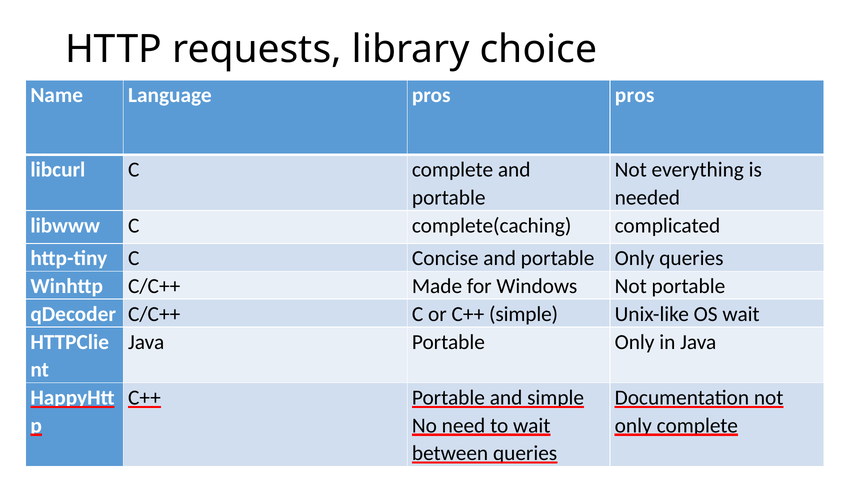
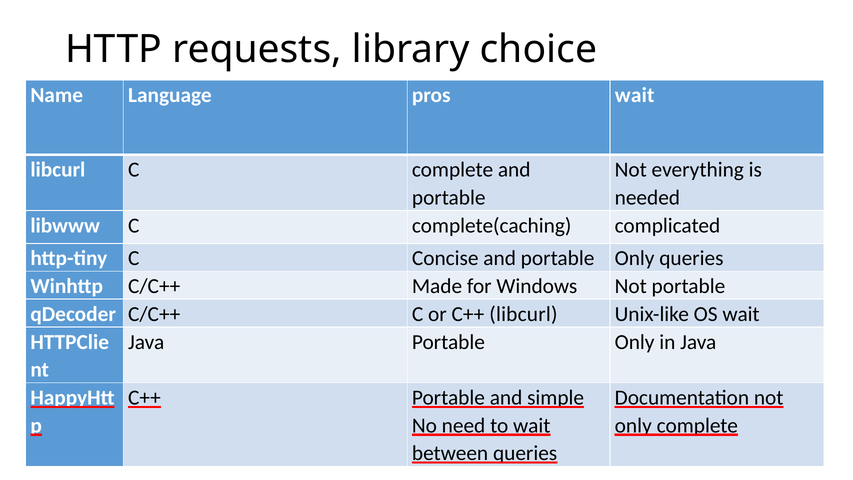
pros pros: pros -> wait
C++ simple: simple -> libcurl
